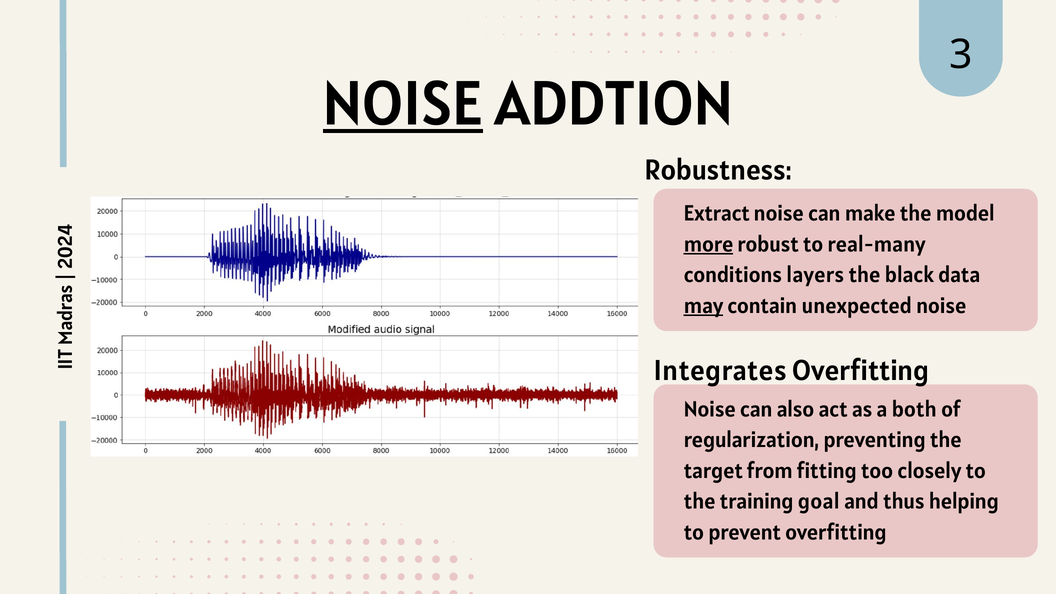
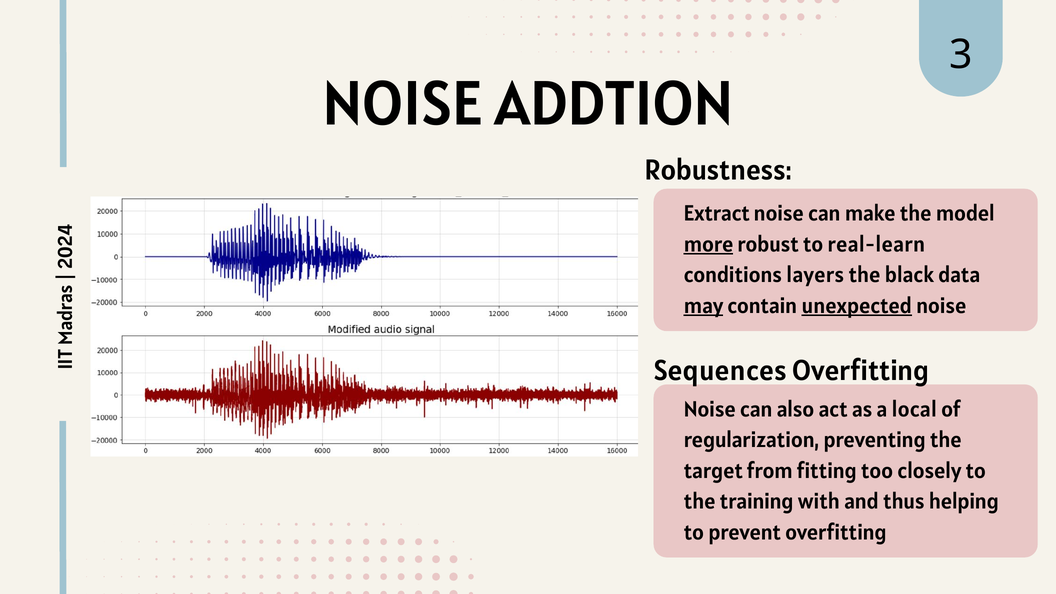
NOISE at (403, 104) underline: present -> none
real-many: real-many -> real-learn
unexpected underline: none -> present
Integrates: Integrates -> Sequences
both: both -> local
goal: goal -> with
